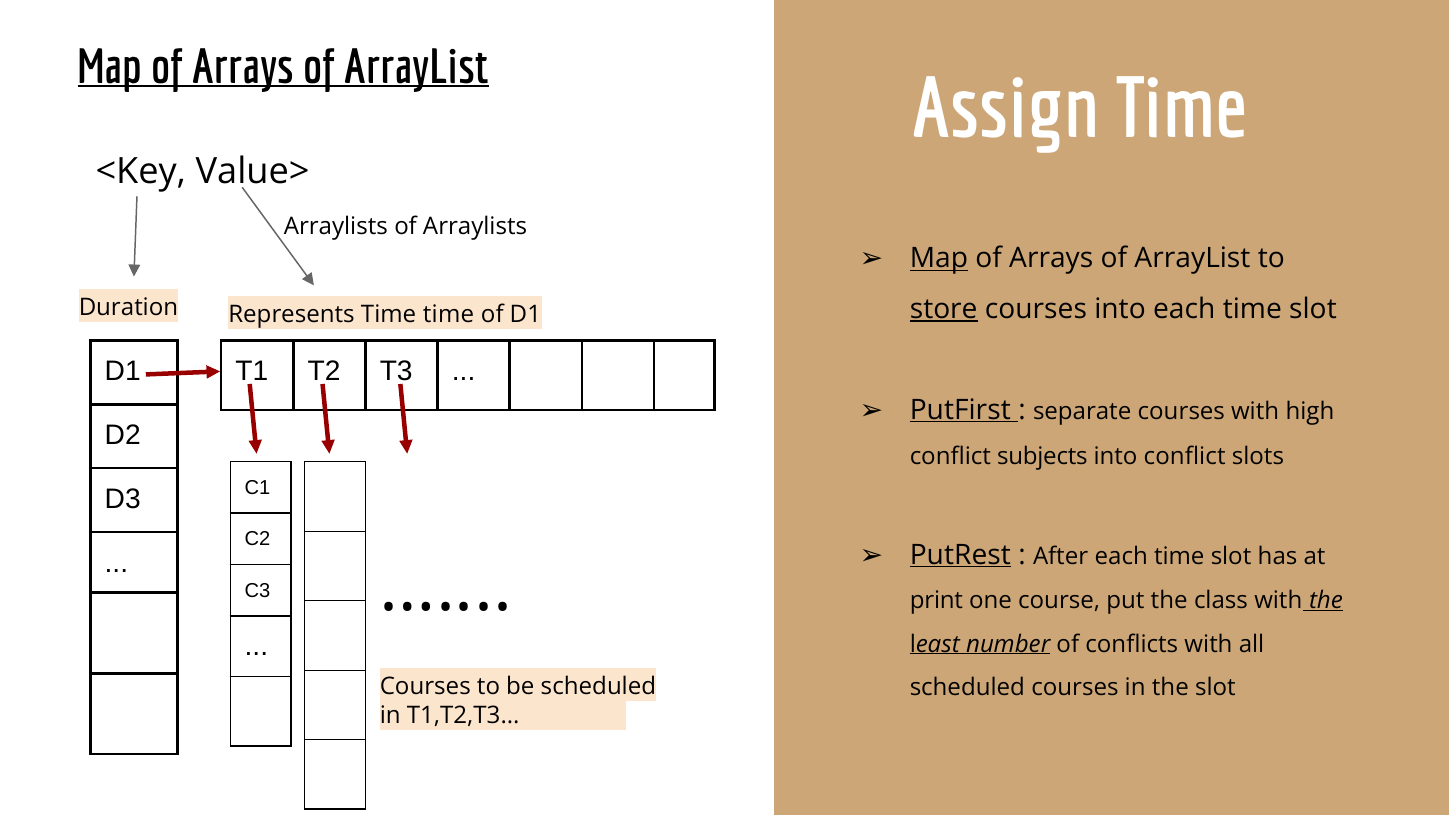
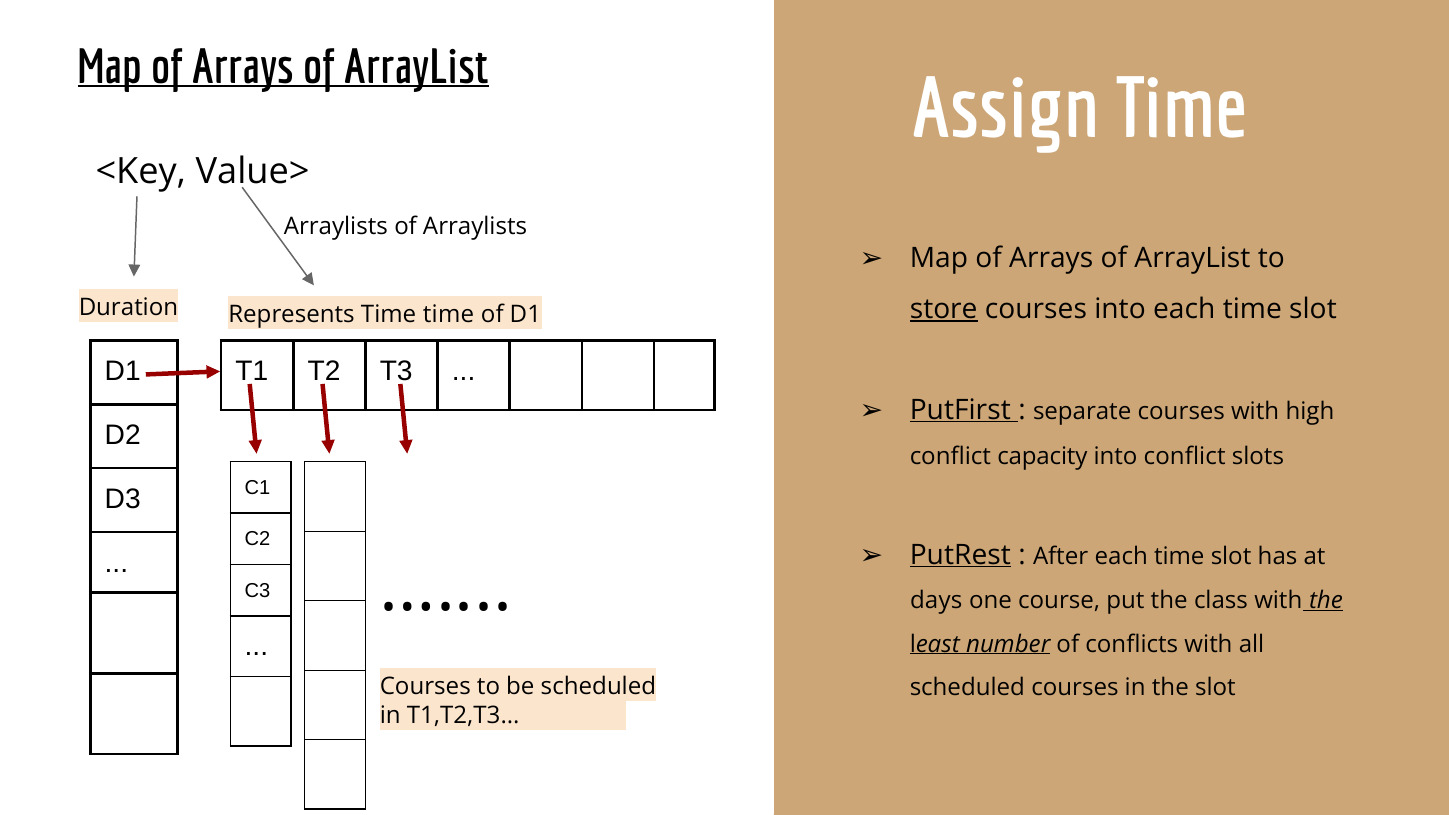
Map at (939, 258) underline: present -> none
subjects: subjects -> capacity
print: print -> days
